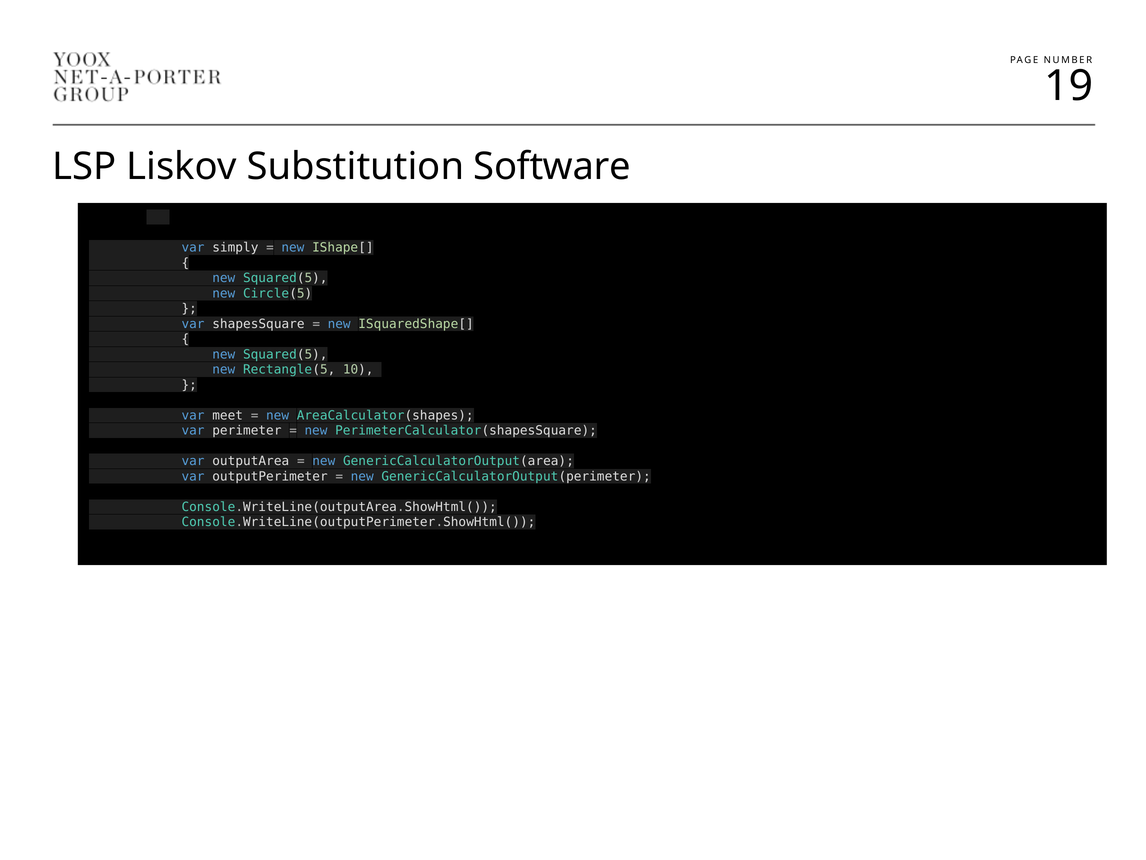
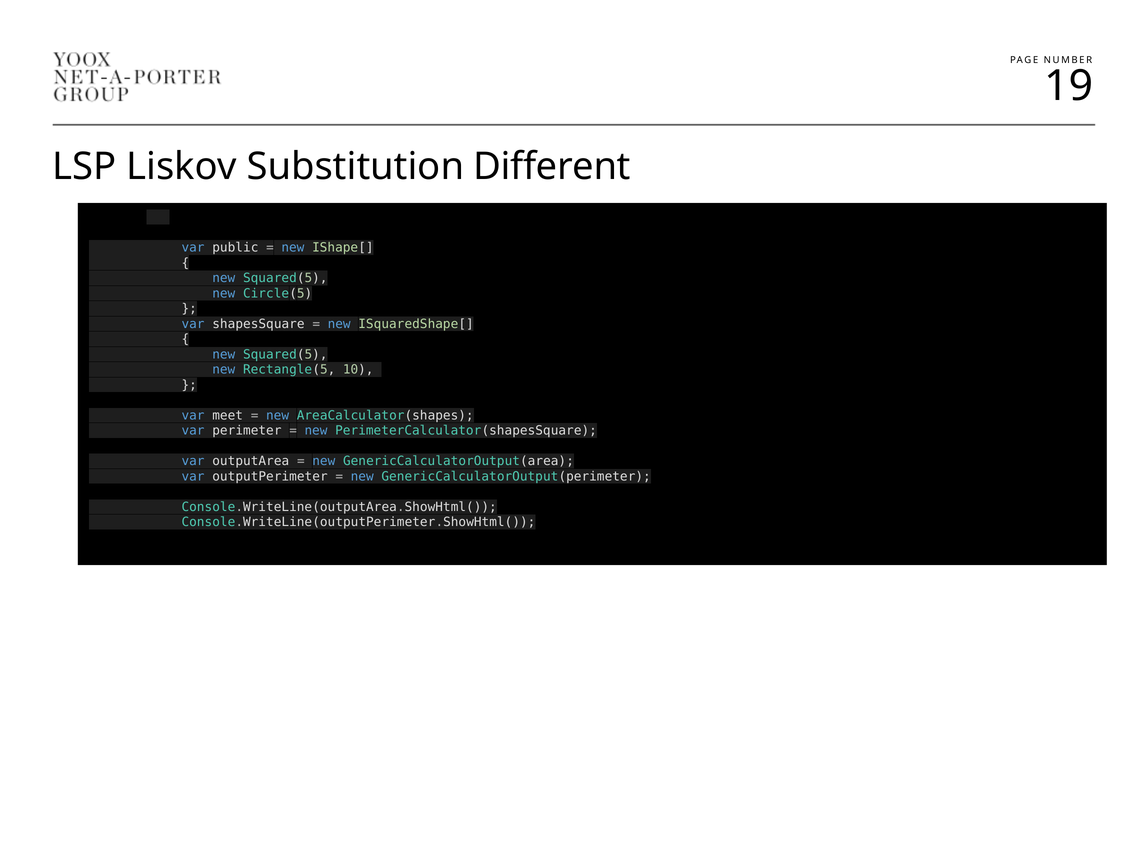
Software: Software -> Different
simply: simply -> public
